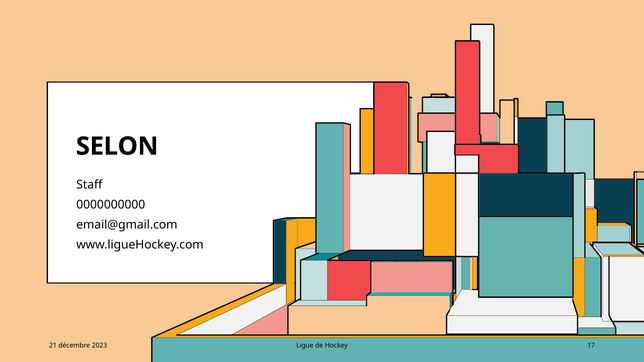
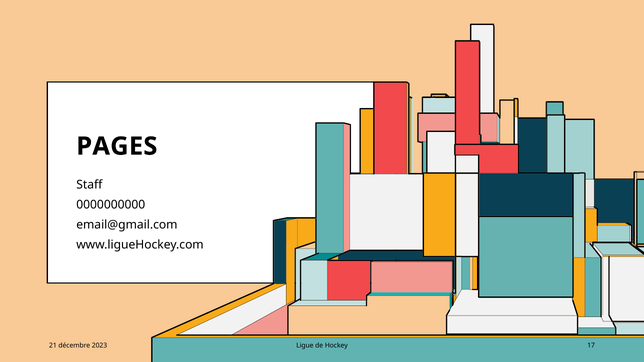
SELON: SELON -> PAGES
